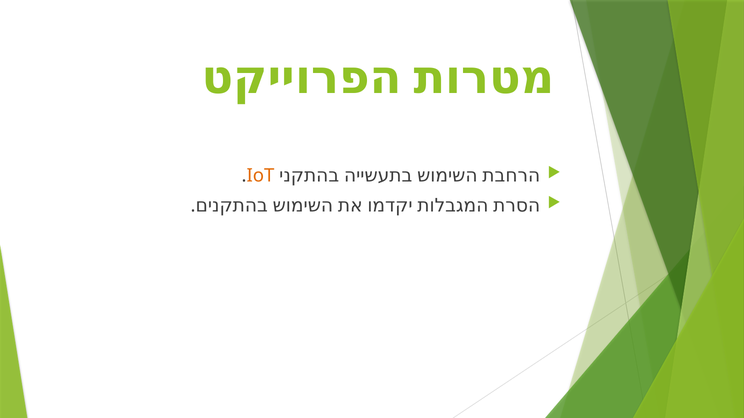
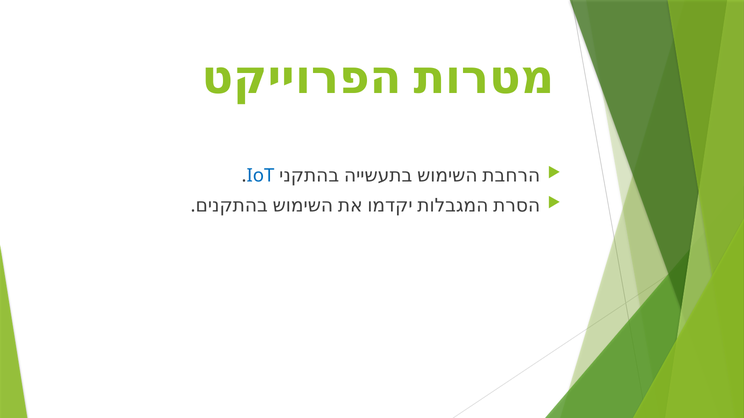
IoT colour: orange -> blue
